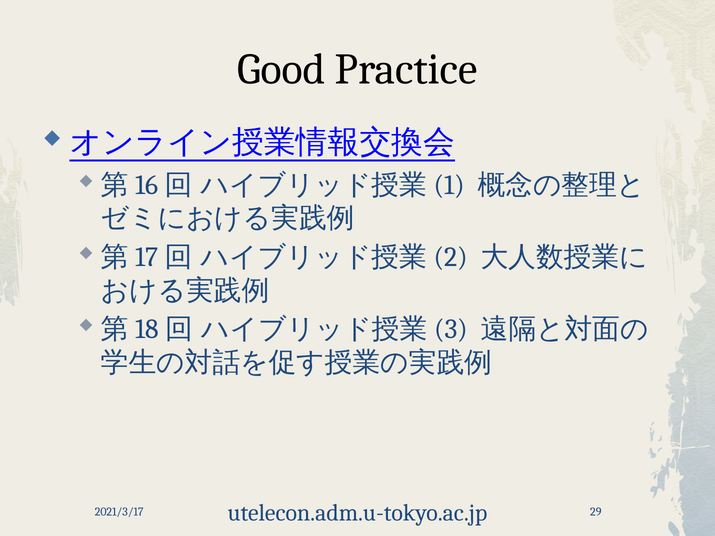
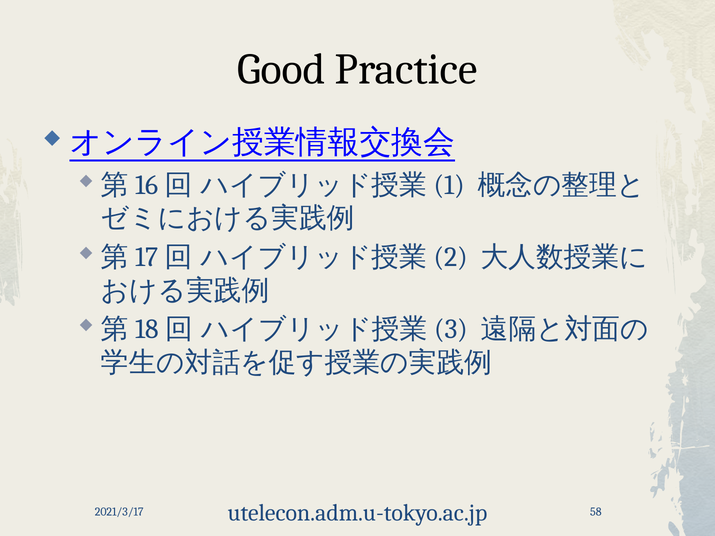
29: 29 -> 58
